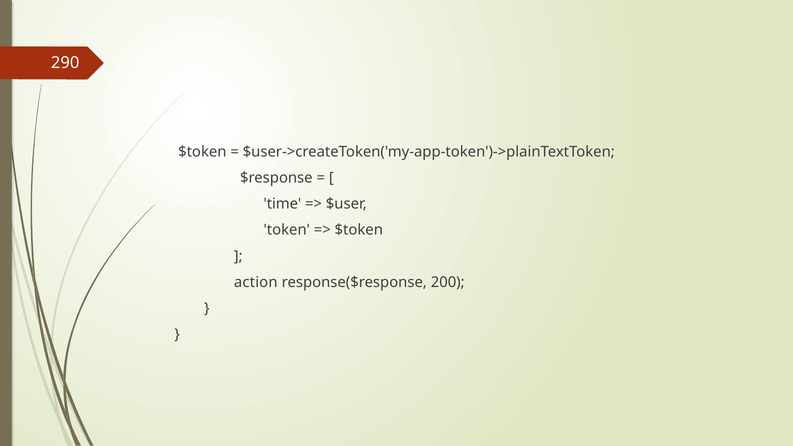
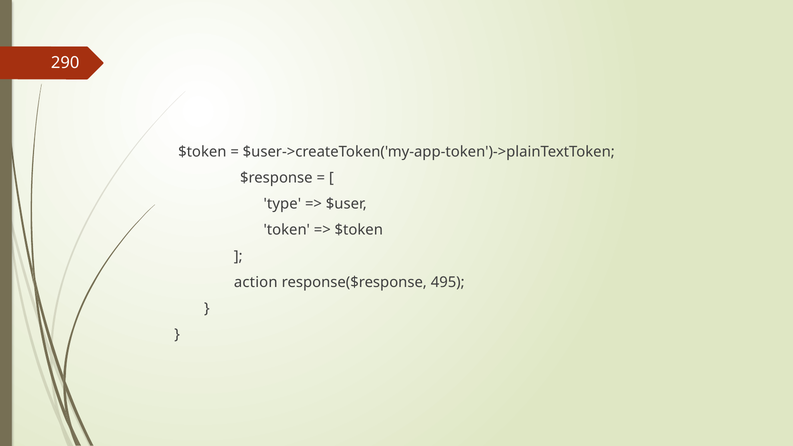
time: time -> type
200: 200 -> 495
